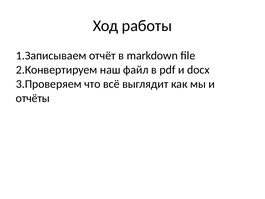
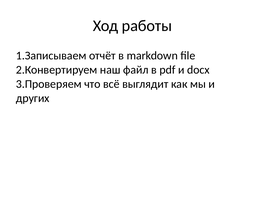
отчёты: отчёты -> других
